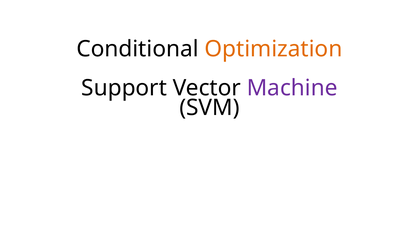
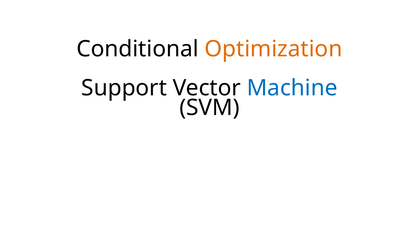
Machine colour: purple -> blue
